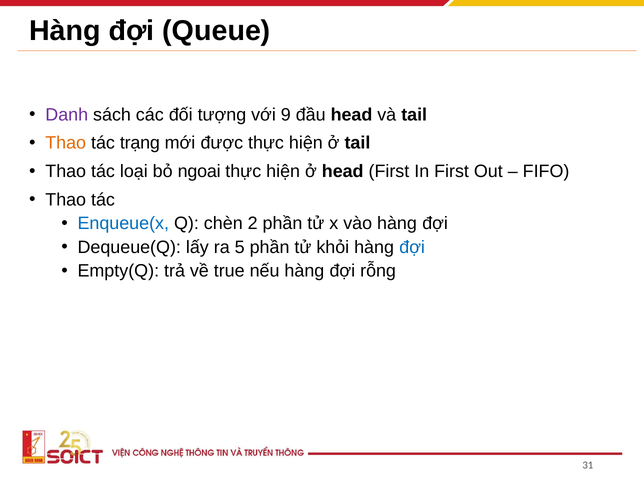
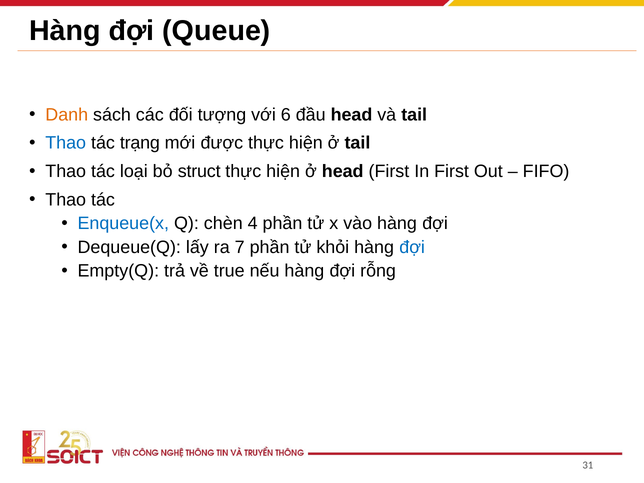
Danh colour: purple -> orange
9: 9 -> 6
Thao at (66, 143) colour: orange -> blue
ngoai: ngoai -> struct
2: 2 -> 4
5: 5 -> 7
